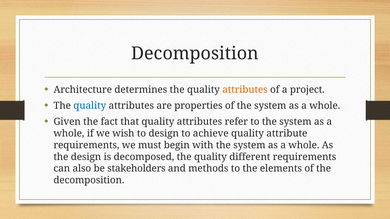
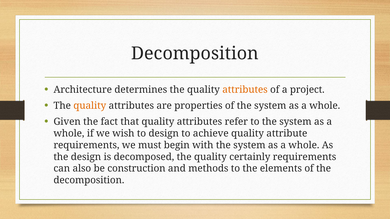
quality at (90, 106) colour: blue -> orange
different: different -> certainly
stakeholders: stakeholders -> construction
